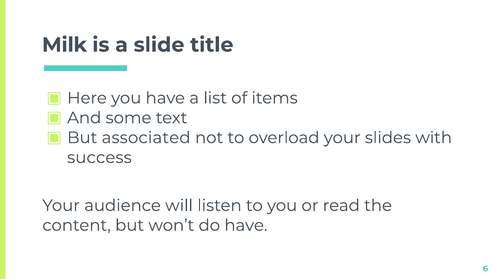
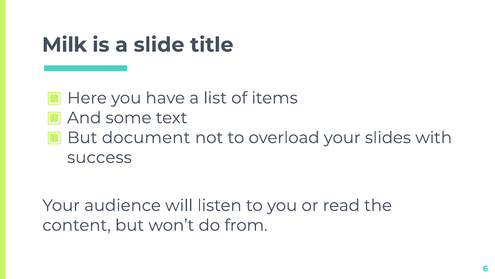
associated: associated -> document
do have: have -> from
